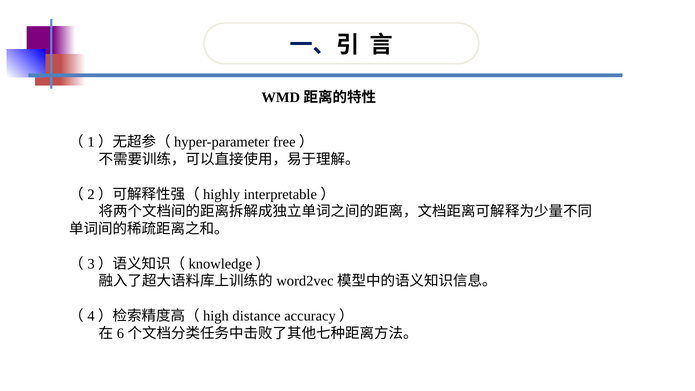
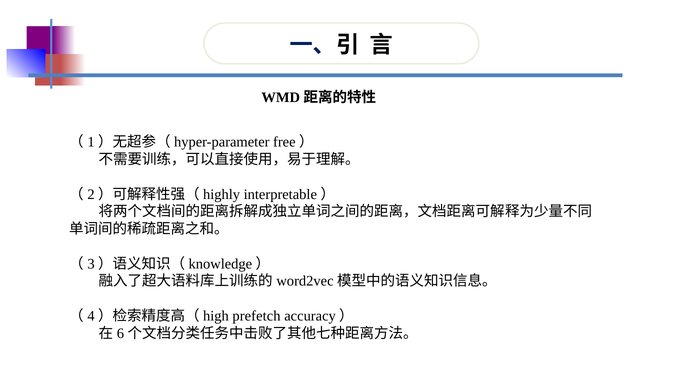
distance: distance -> prefetch
